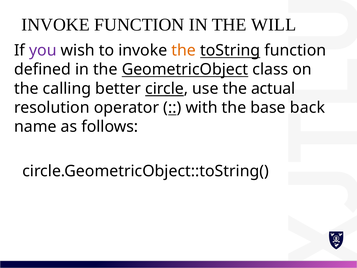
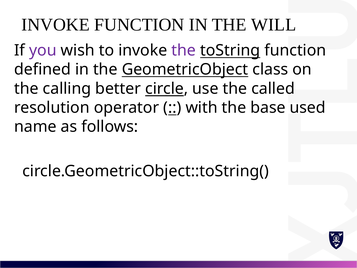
the at (184, 50) colour: orange -> purple
actual: actual -> called
back: back -> used
